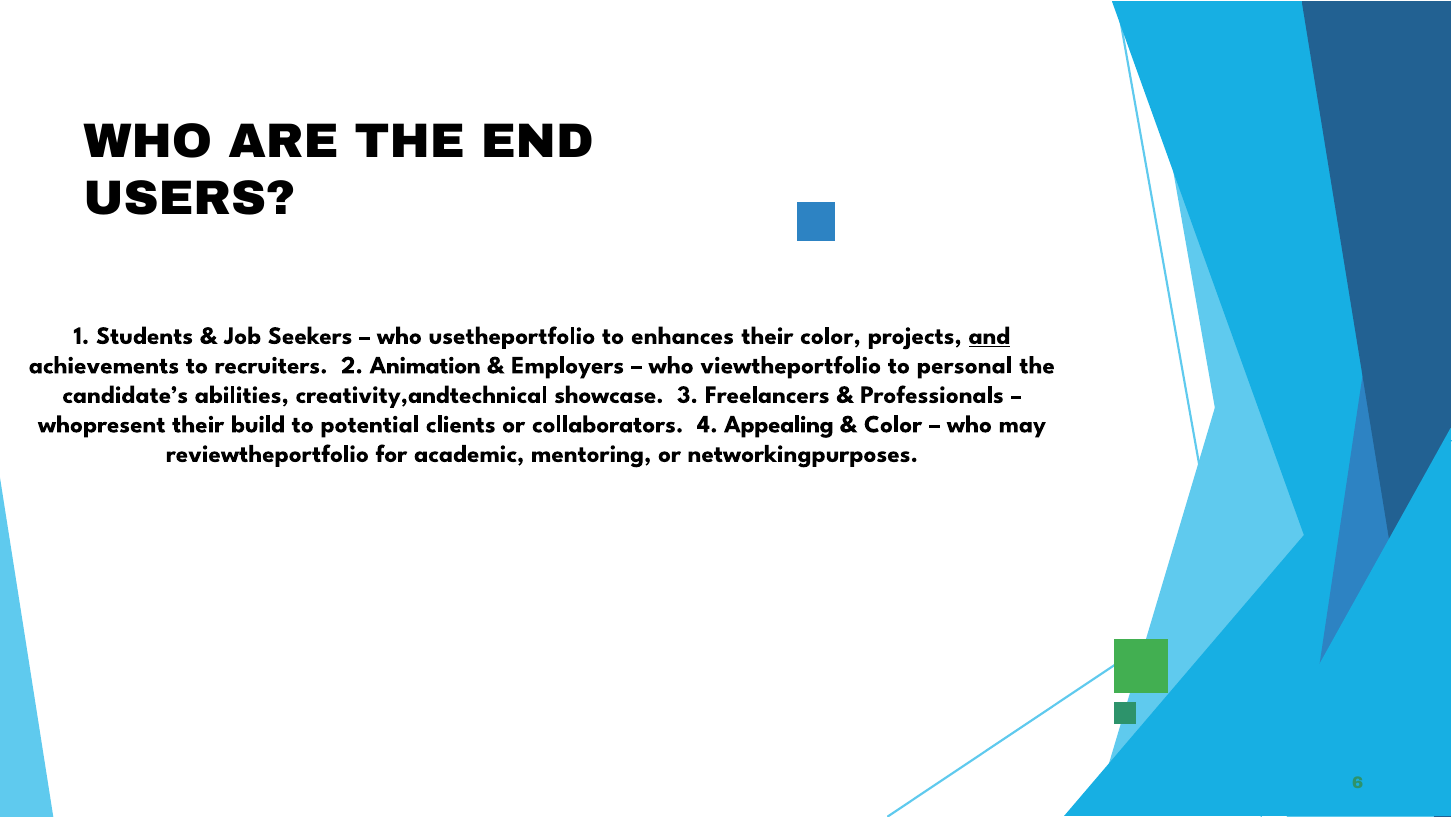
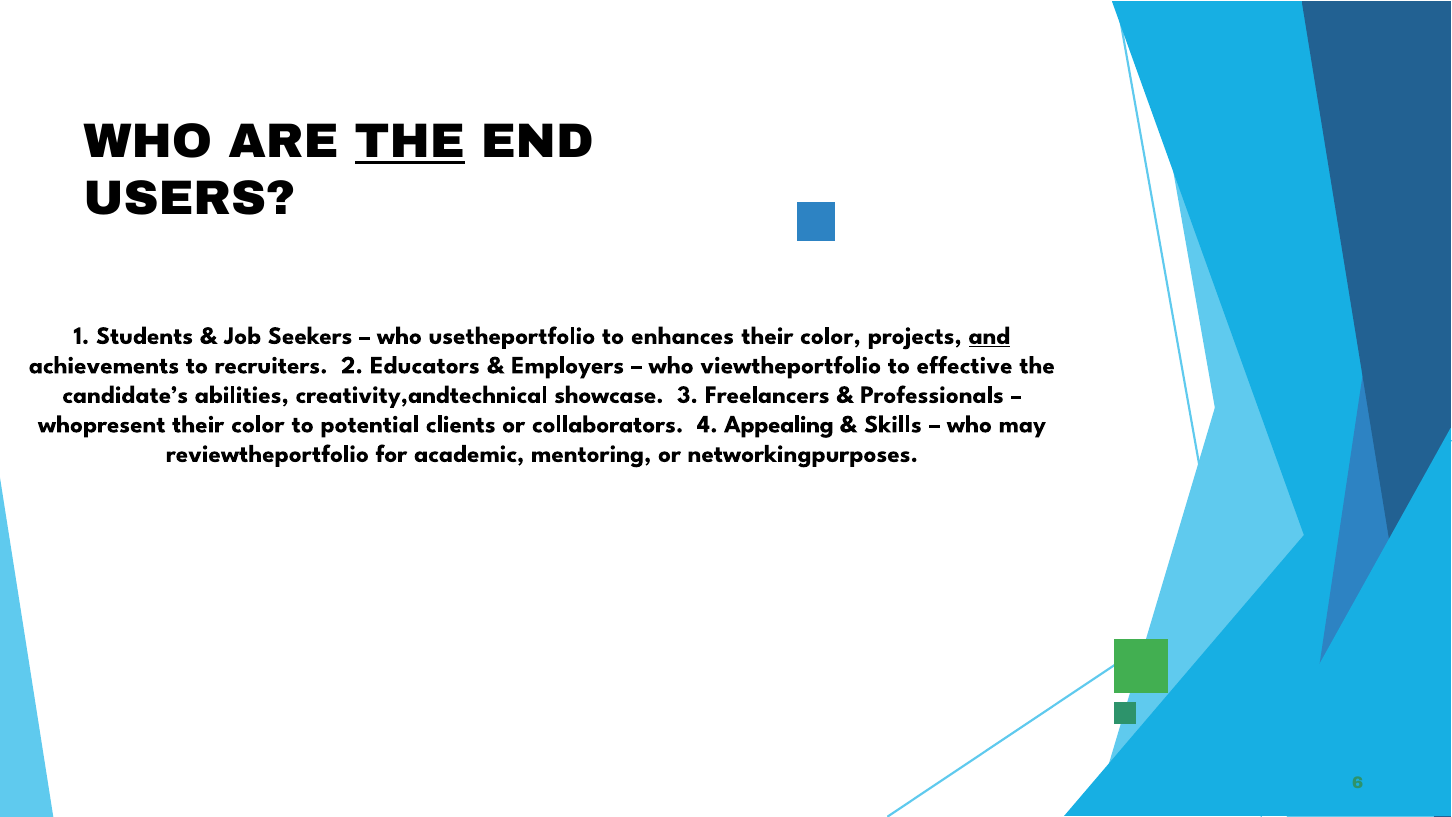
THE at (410, 141) underline: none -> present
Animation: Animation -> Educators
personal: personal -> effective
whopresent their build: build -> color
Color at (893, 424): Color -> Skills
